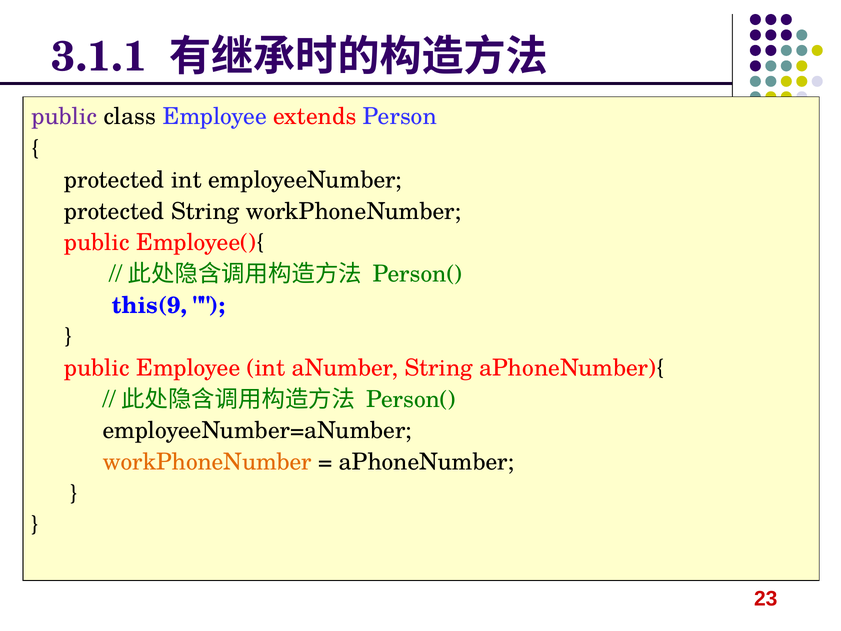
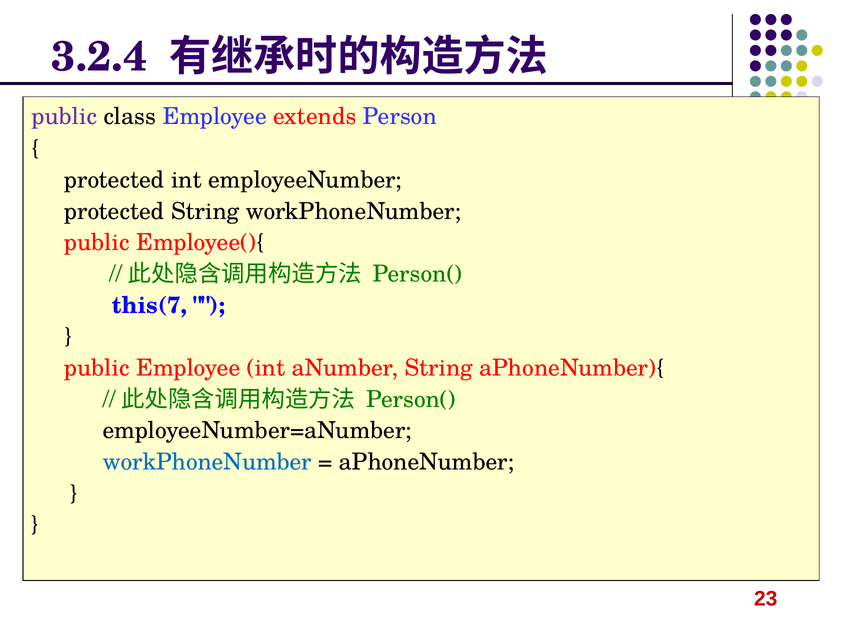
3.1.1: 3.1.1 -> 3.2.4
this(9: this(9 -> this(7
workPhoneNumber at (207, 462) colour: orange -> blue
